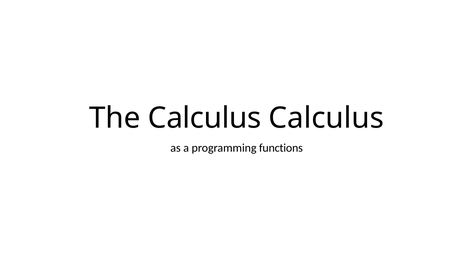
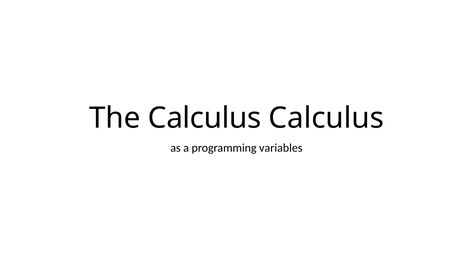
functions: functions -> variables
